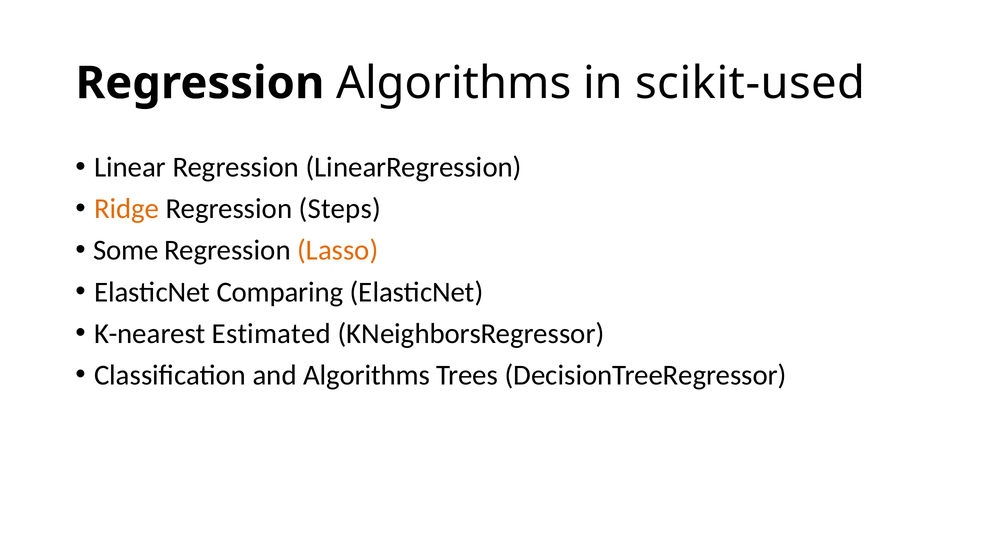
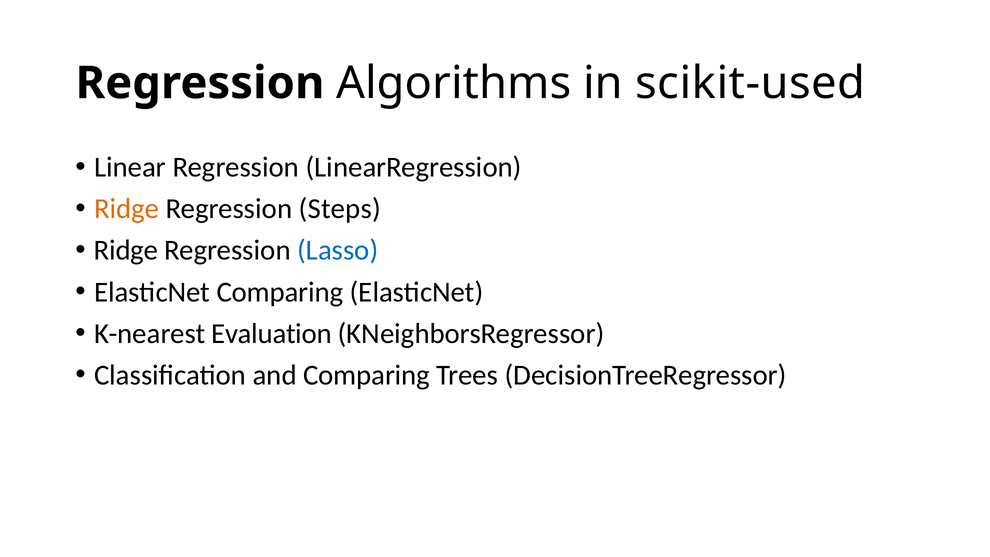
Some at (126, 250): Some -> Ridge
Lasso colour: orange -> blue
Estimated: Estimated -> Evaluation
and Algorithms: Algorithms -> Comparing
